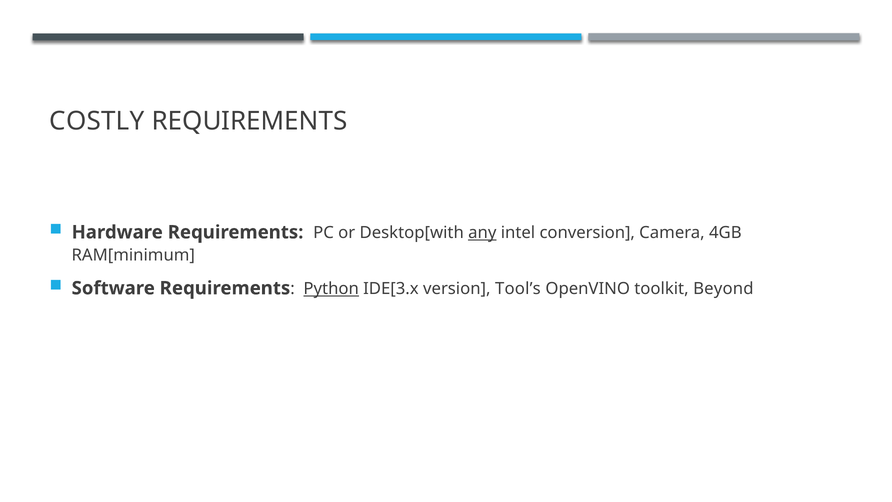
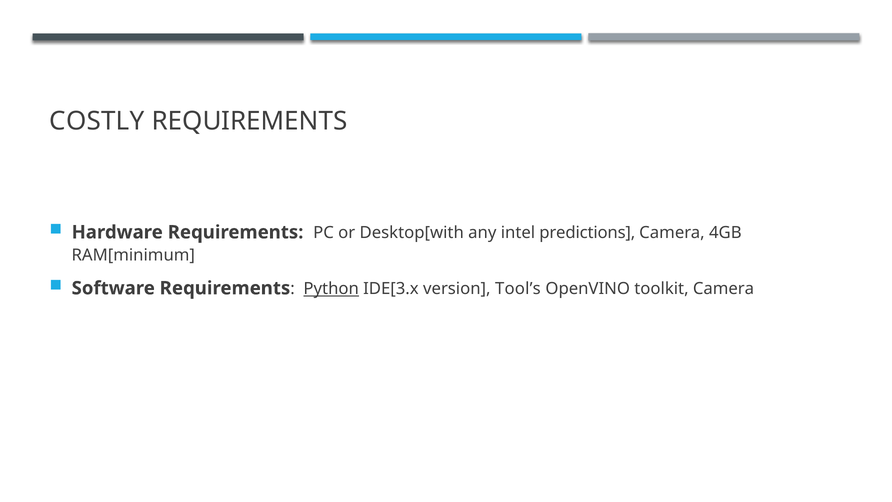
any underline: present -> none
conversion: conversion -> predictions
toolkit Beyond: Beyond -> Camera
